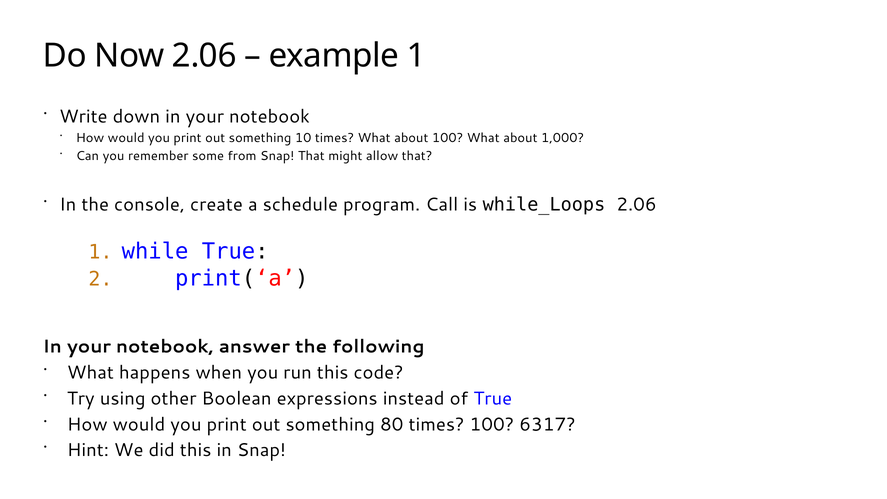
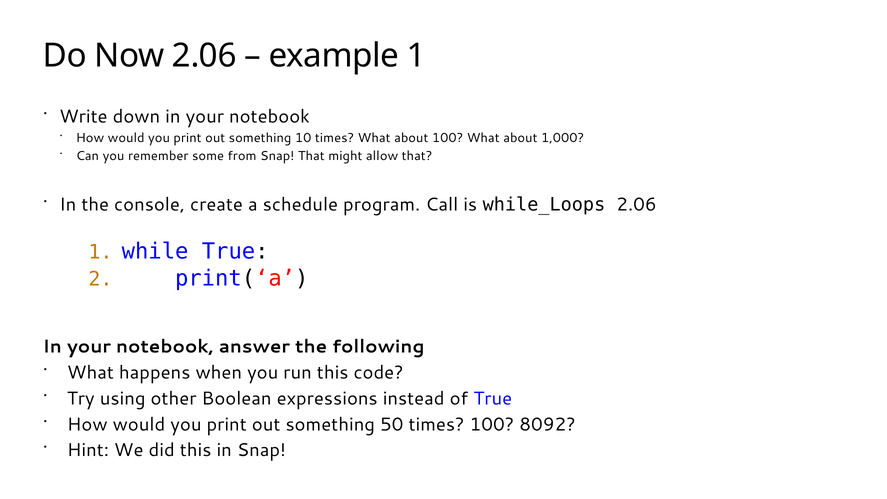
80: 80 -> 50
6317: 6317 -> 8092
